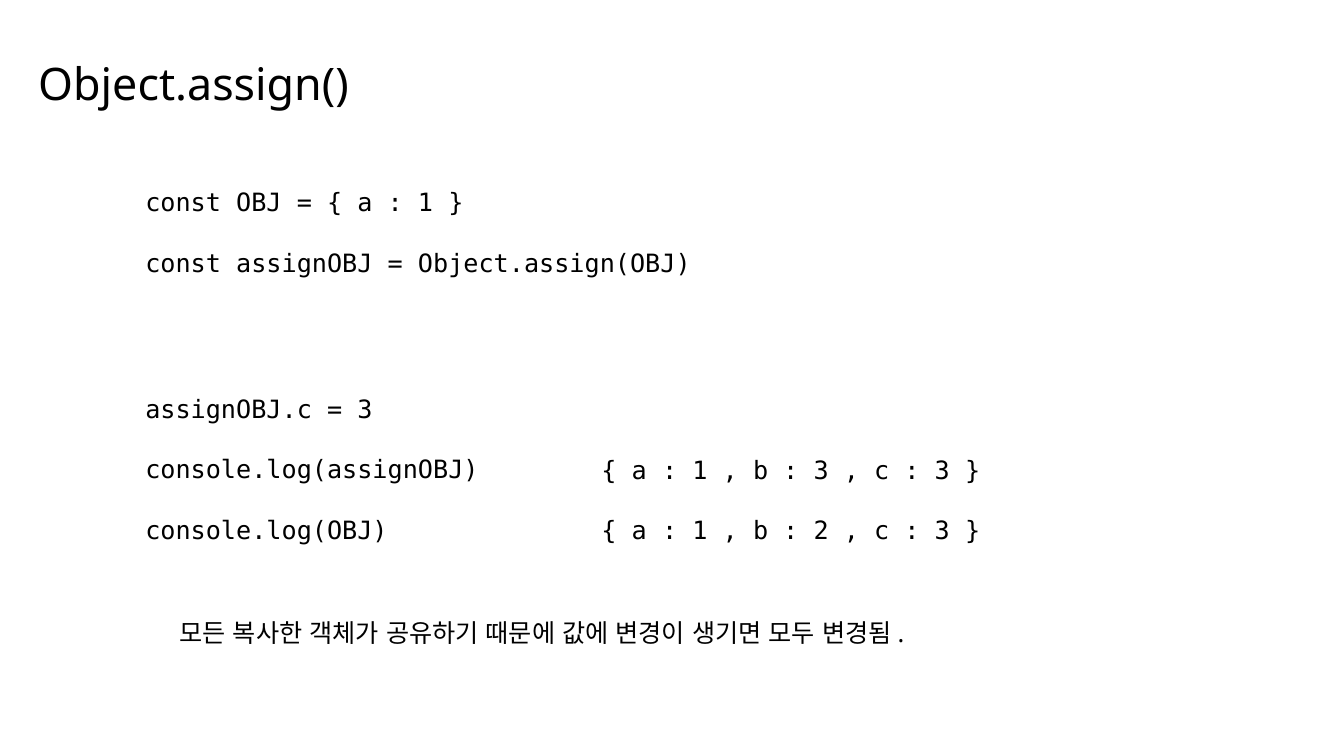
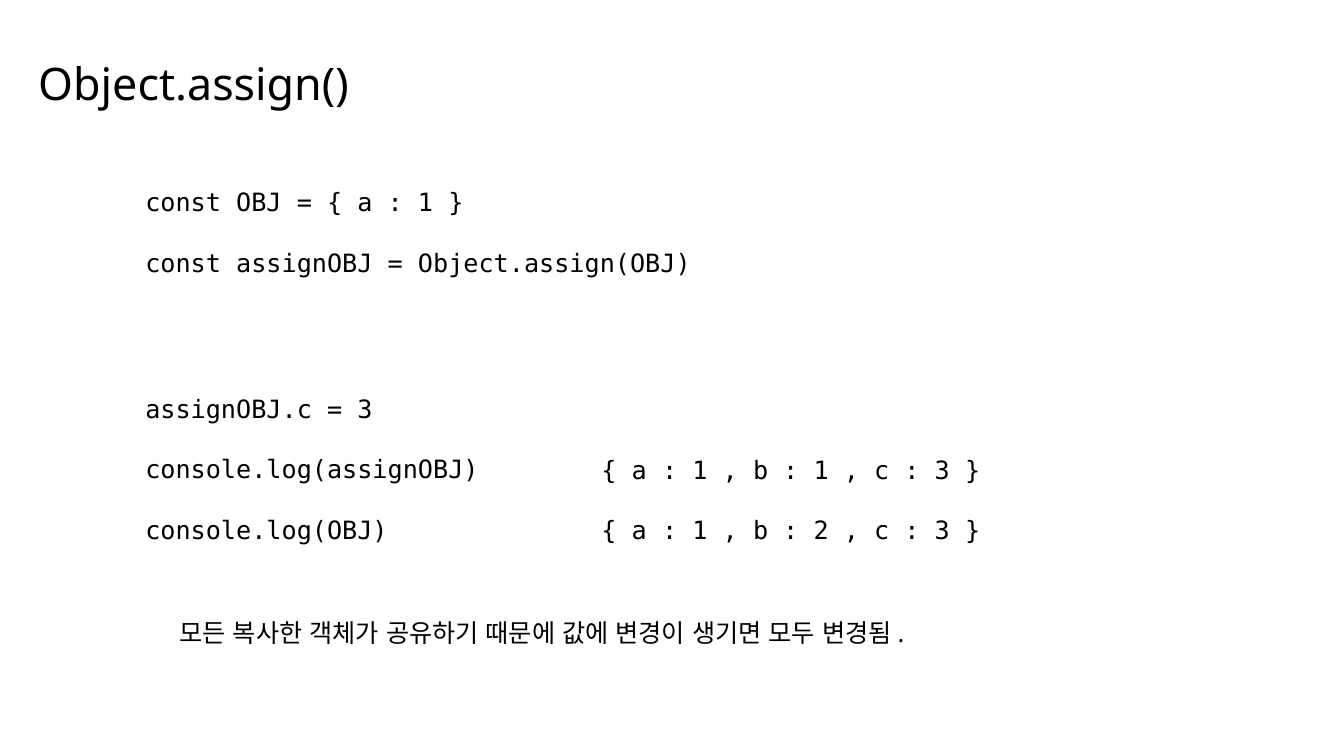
3 at (821, 471): 3 -> 1
